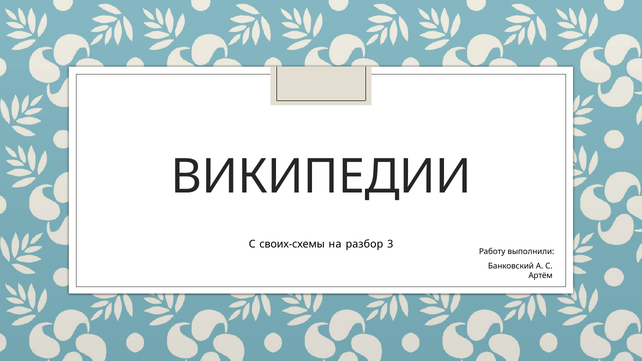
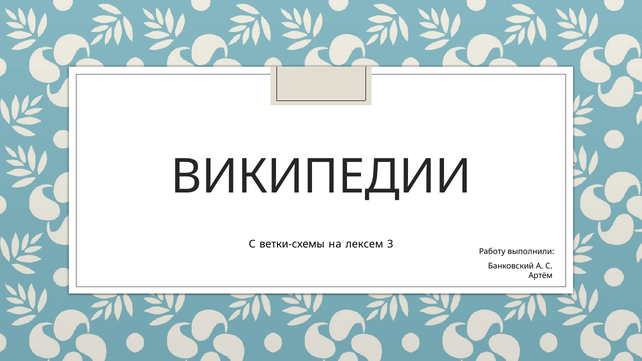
своих-схемы: своих-схемы -> ветки-схемы
разбор: разбор -> лексем
